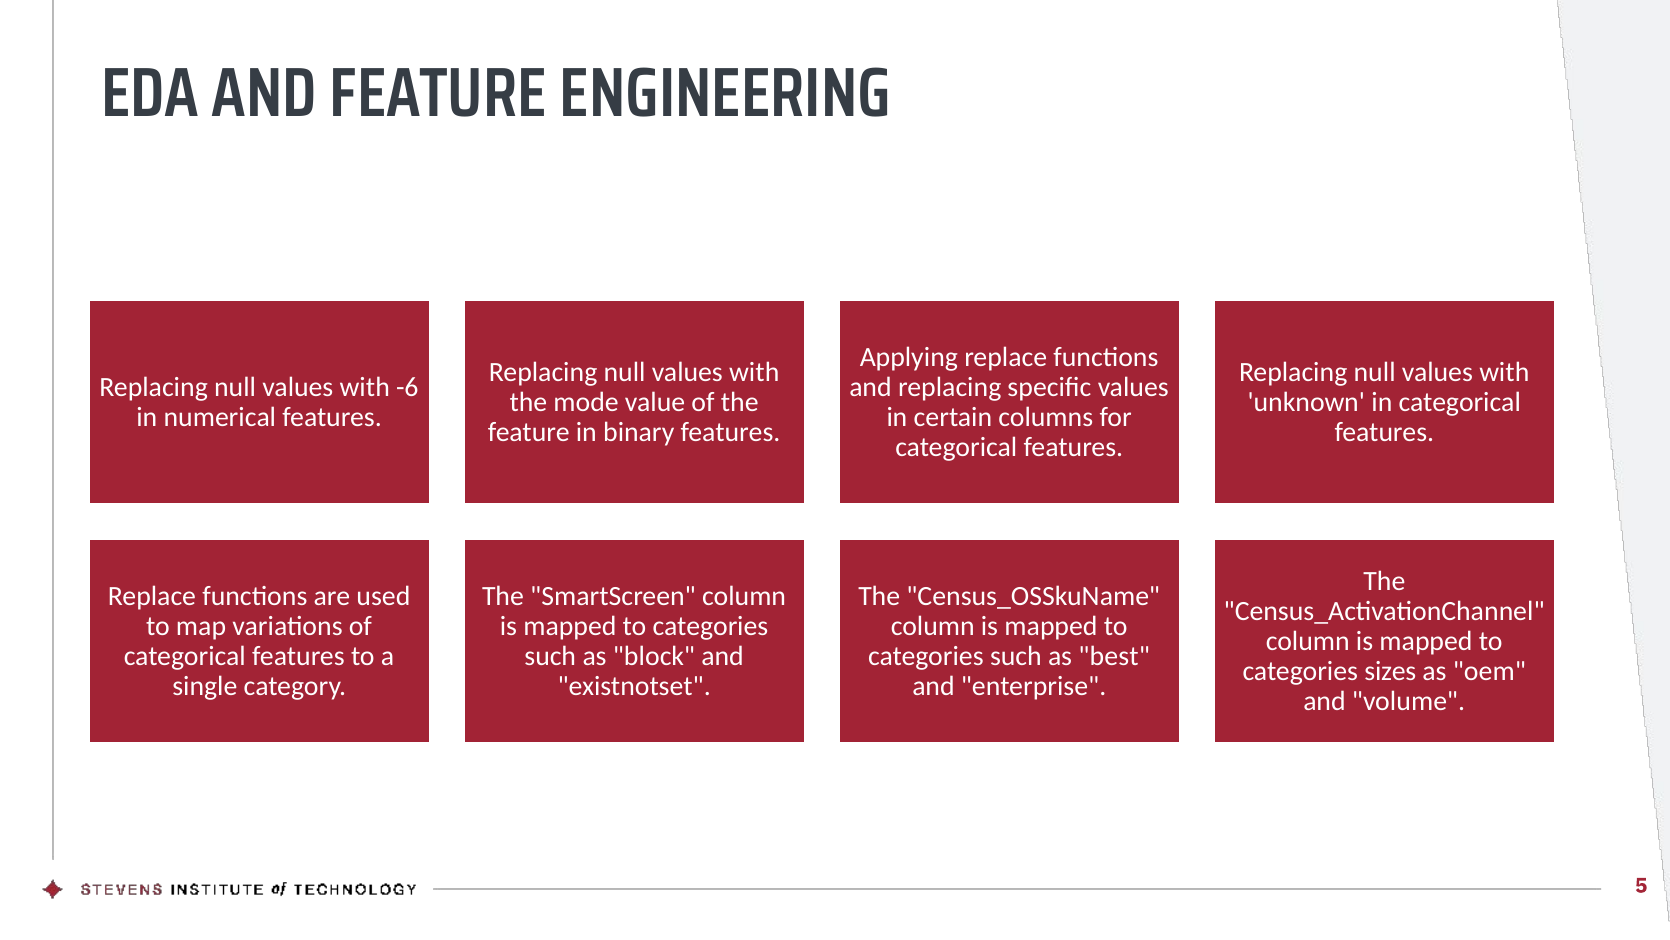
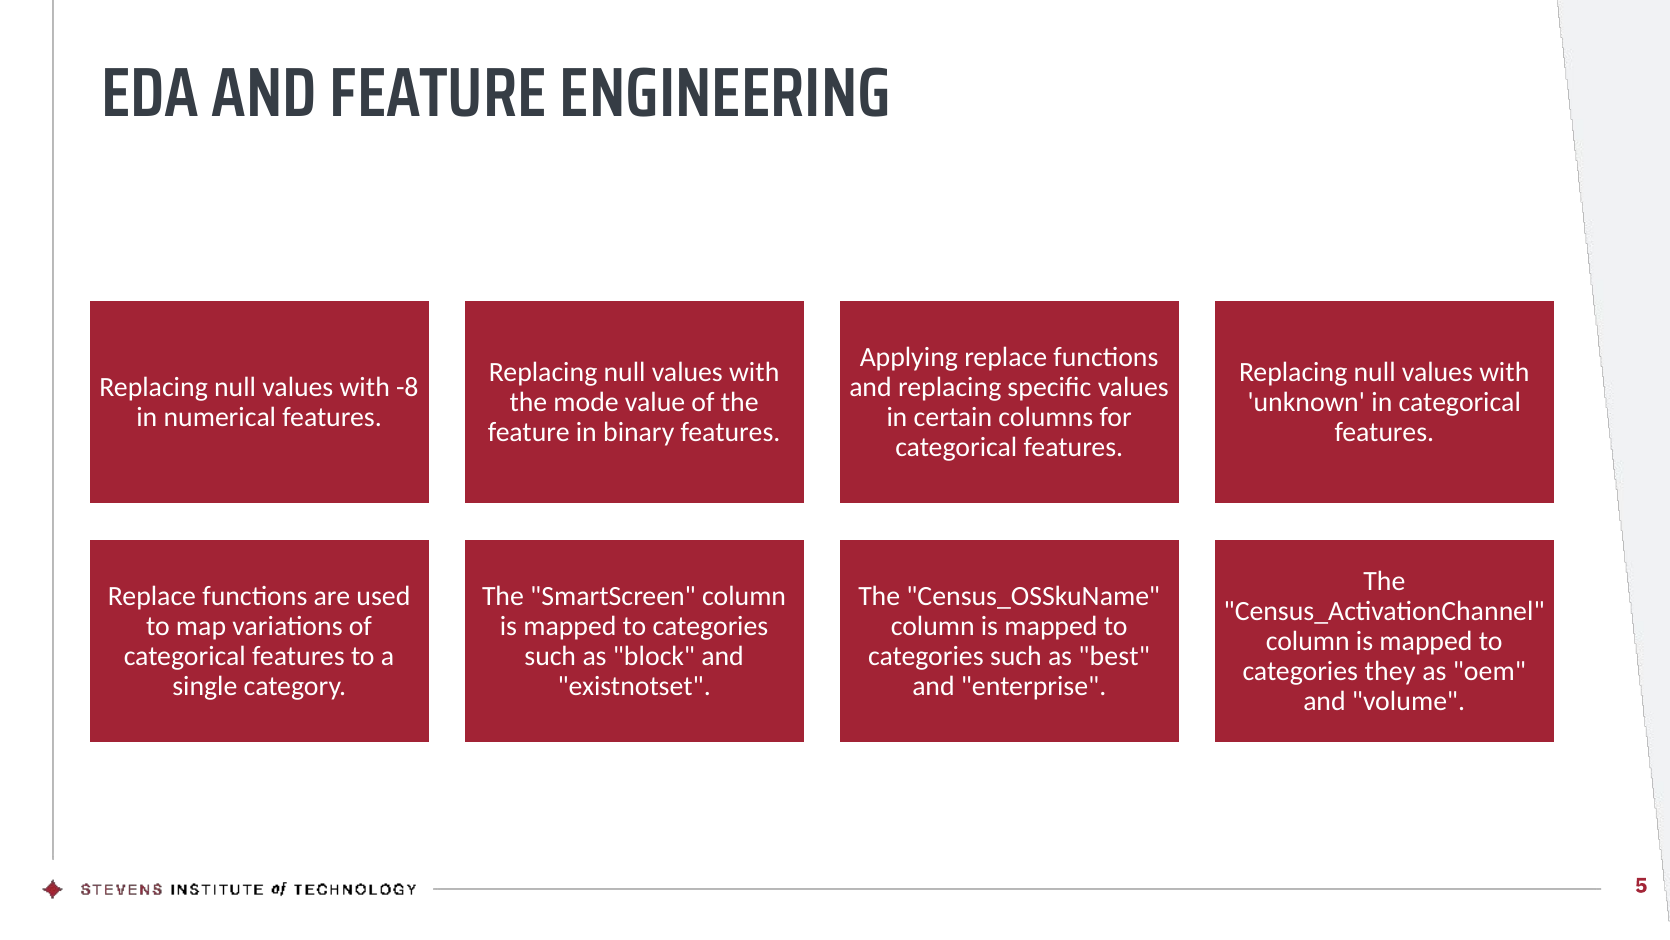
-6: -6 -> -8
sizes: sizes -> they
